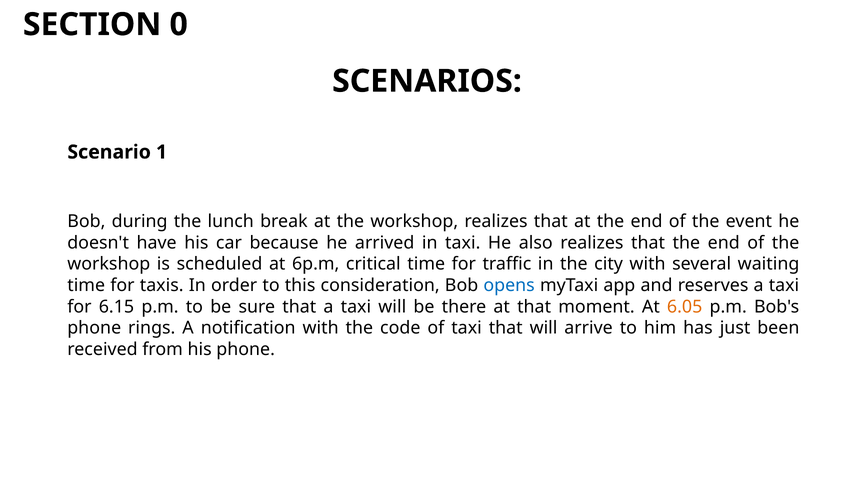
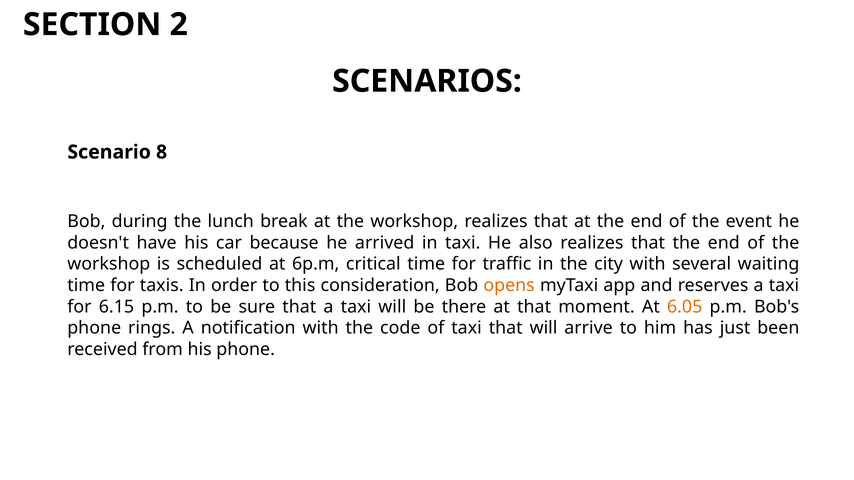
0: 0 -> 2
1: 1 -> 8
opens colour: blue -> orange
